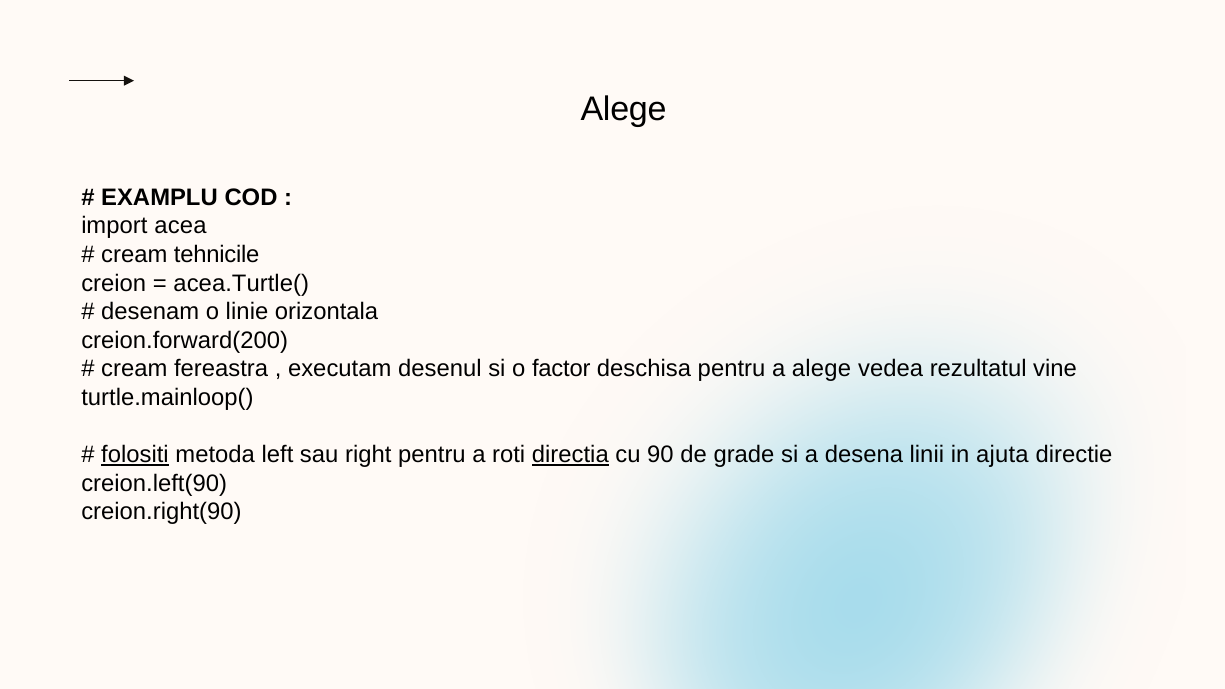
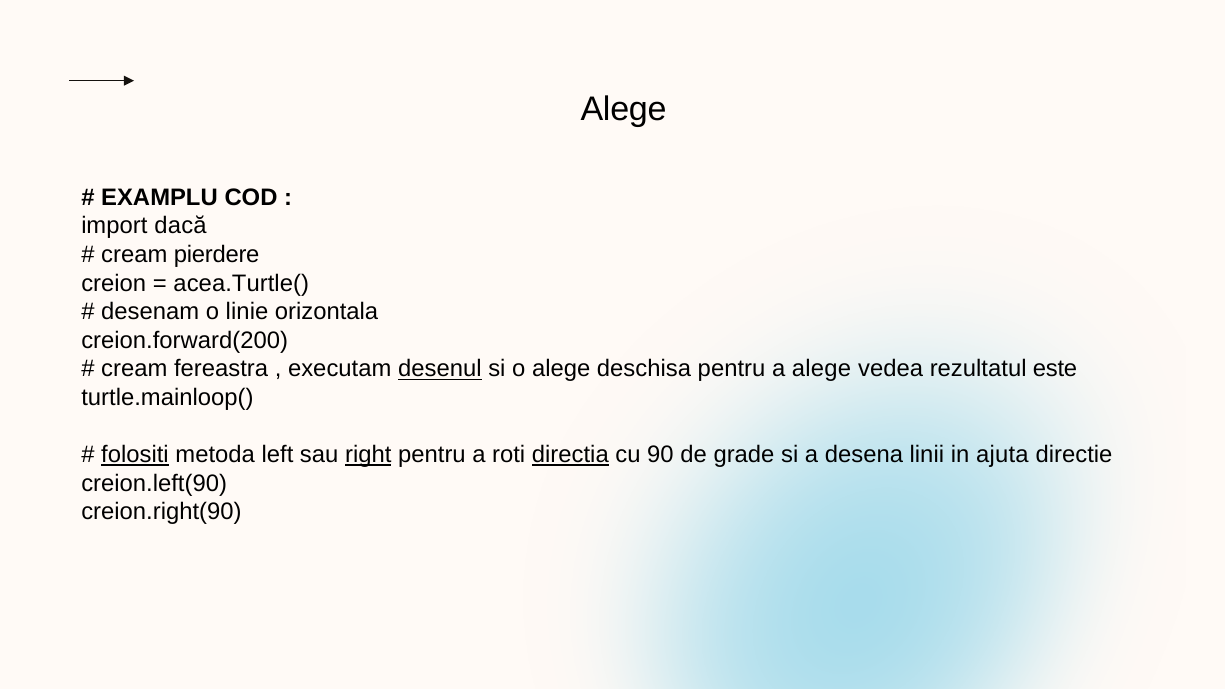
acea: acea -> dacă
tehnicile: tehnicile -> pierdere
desenul underline: none -> present
o factor: factor -> alege
vine: vine -> este
right underline: none -> present
